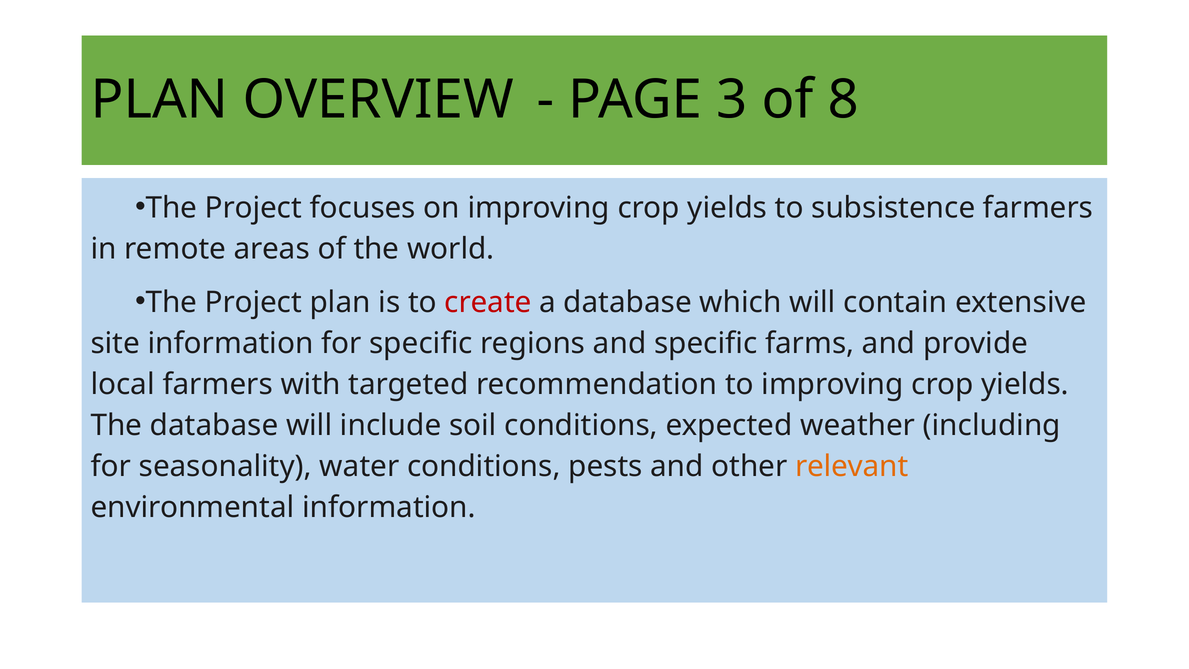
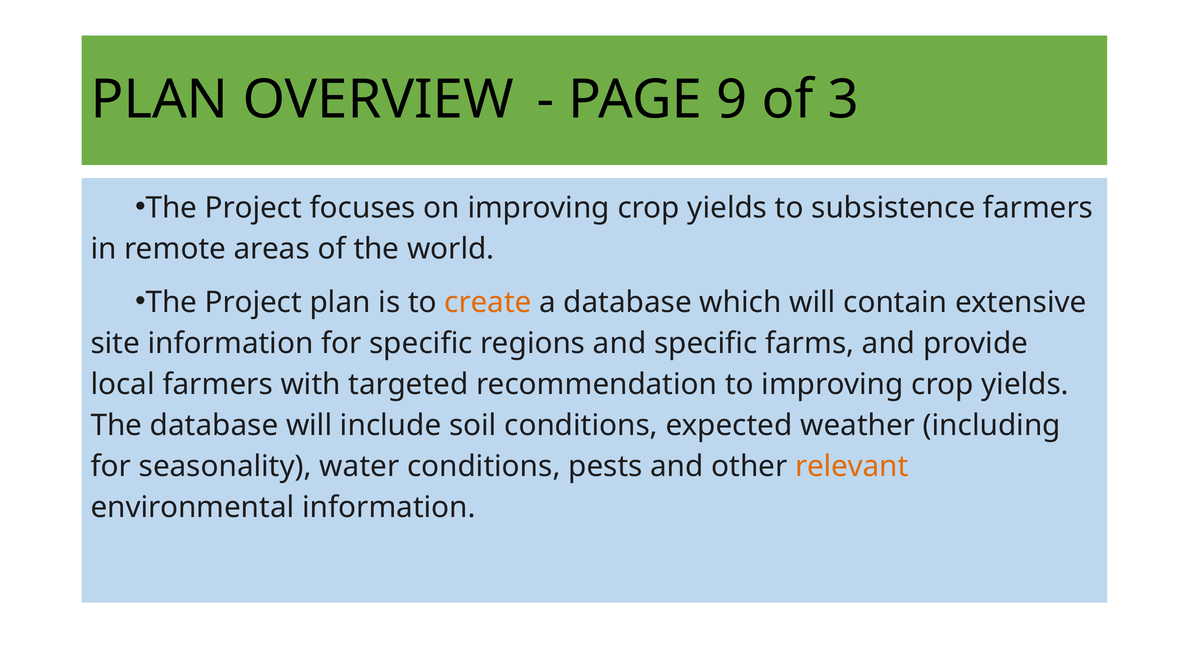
3: 3 -> 9
8: 8 -> 3
create colour: red -> orange
